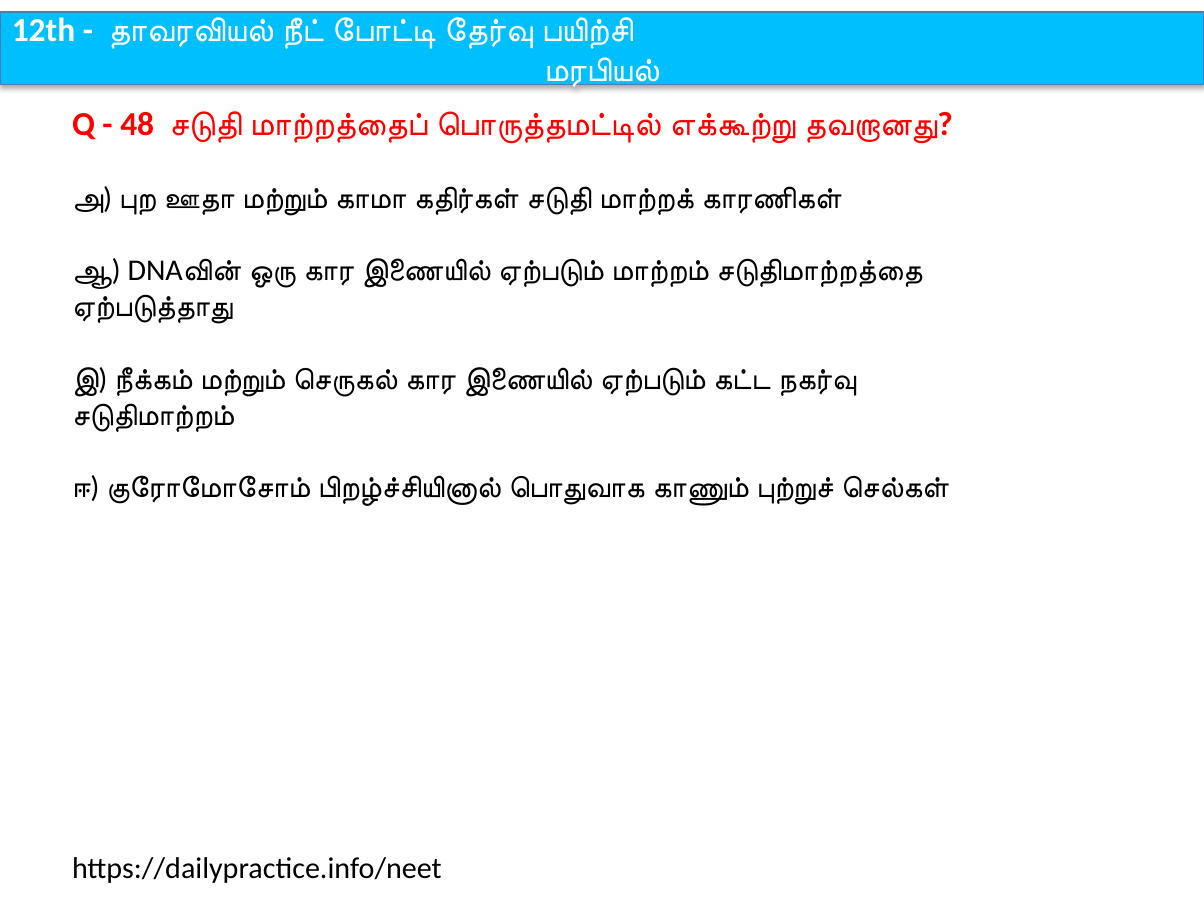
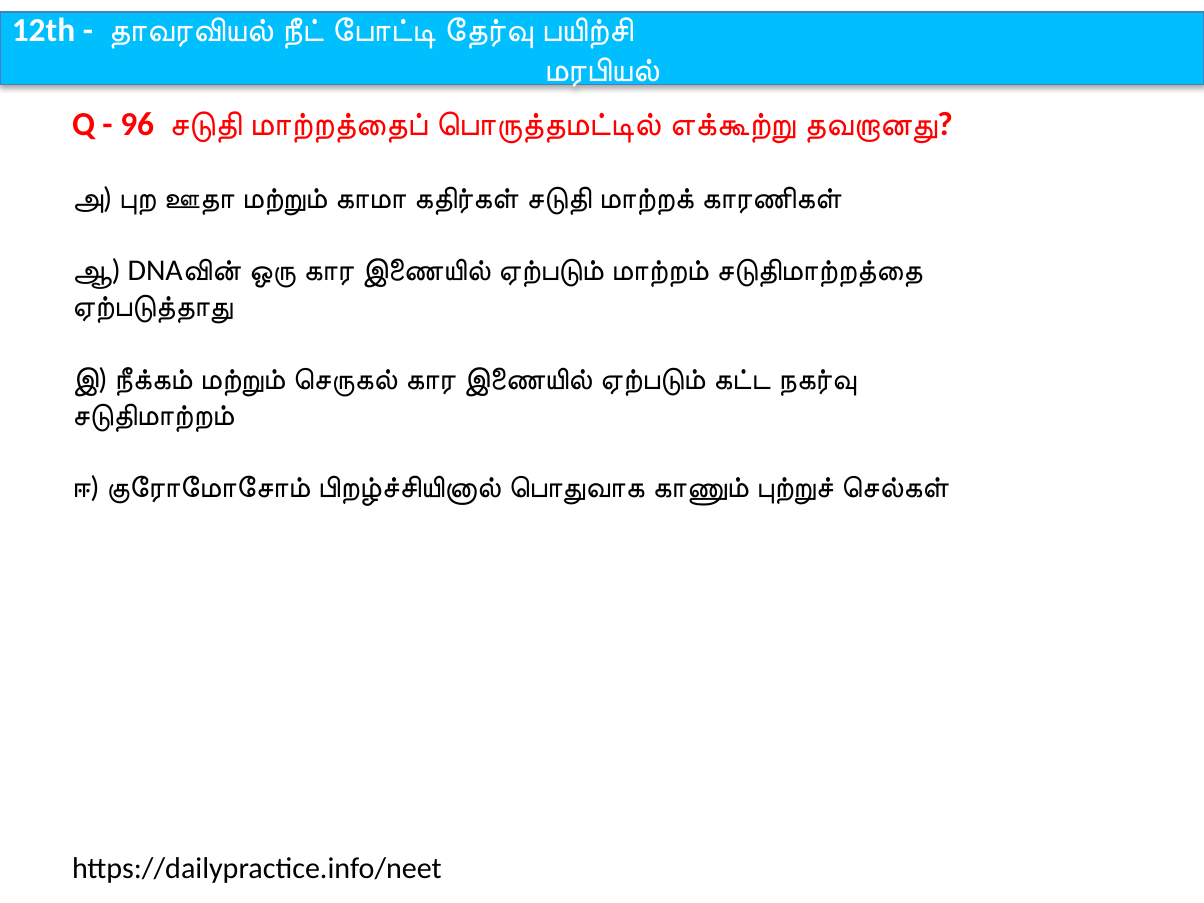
48: 48 -> 96
